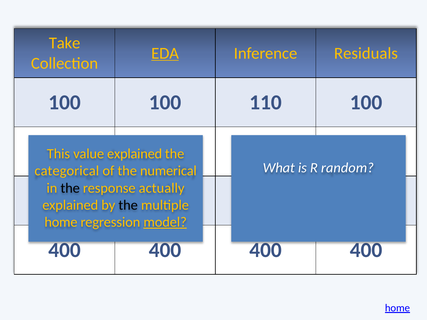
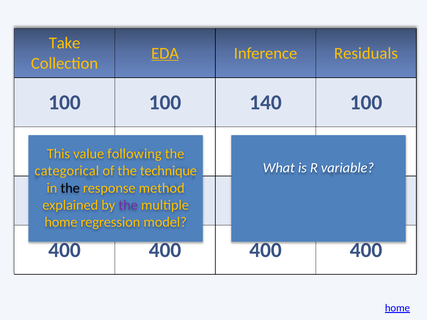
110: 110 -> 140
value explained: explained -> following
random: random -> variable
numerical: numerical -> technique
actually: actually -> method
the at (128, 205) colour: black -> purple
model underline: present -> none
